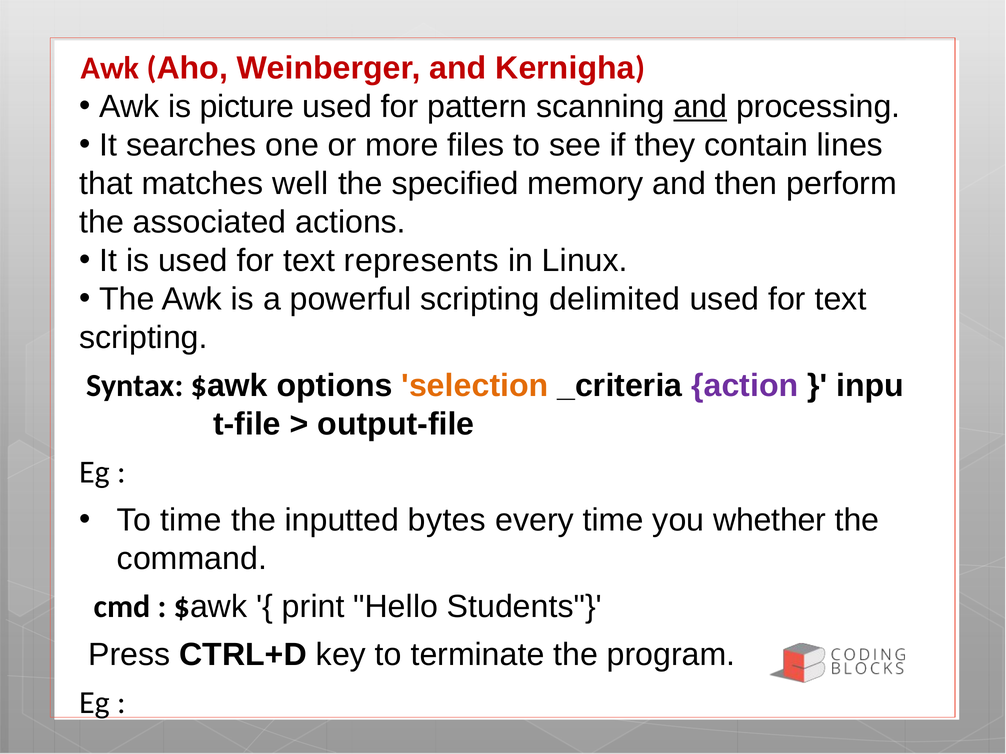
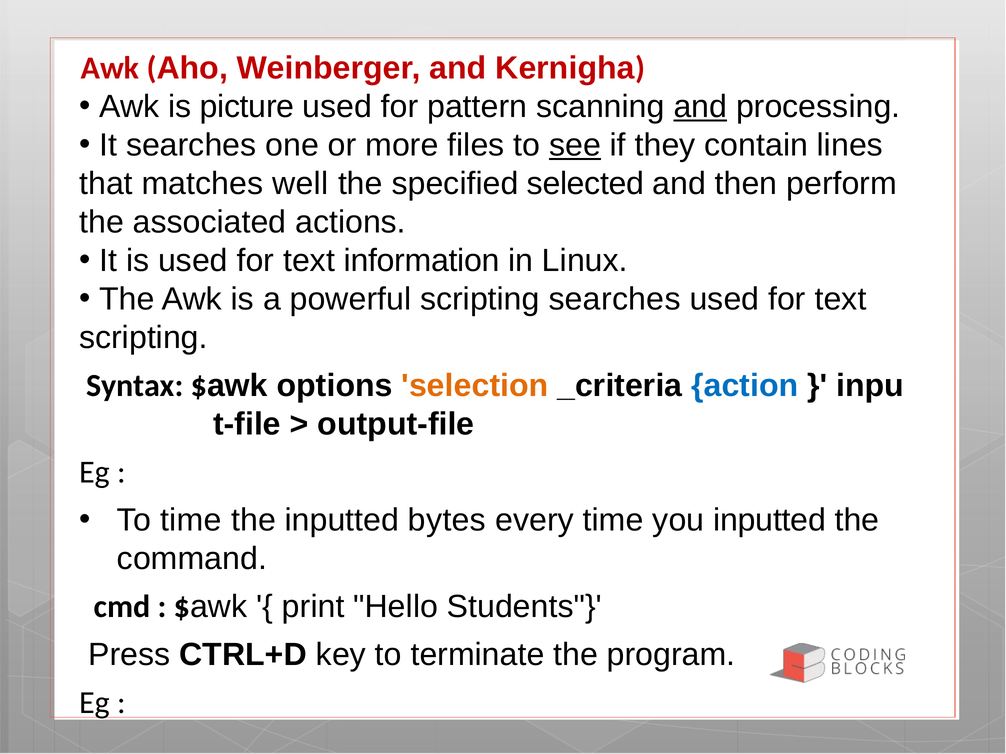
see underline: none -> present
memory: memory -> selected
represents: represents -> information
scripting delimited: delimited -> searches
action colour: purple -> blue
you whether: whether -> inputted
